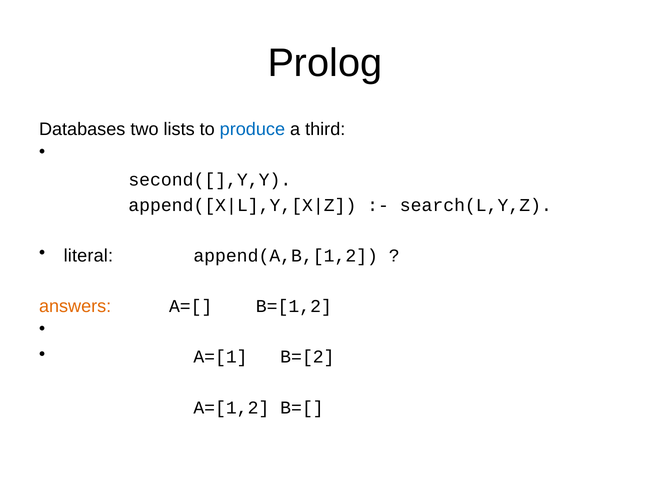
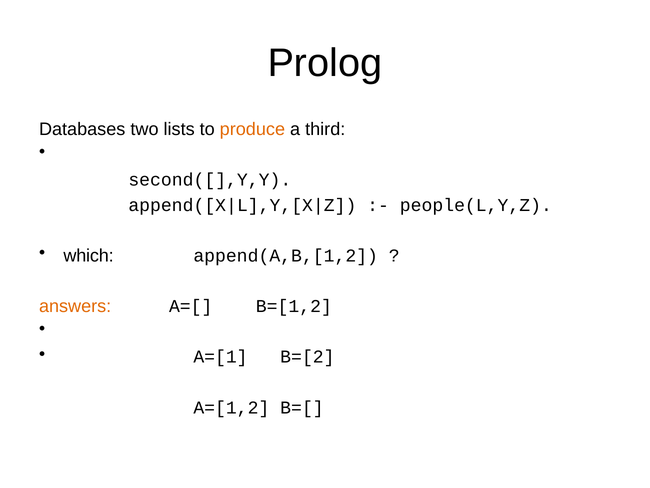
produce colour: blue -> orange
search(L,Y,Z: search(L,Y,Z -> people(L,Y,Z
literal: literal -> which
